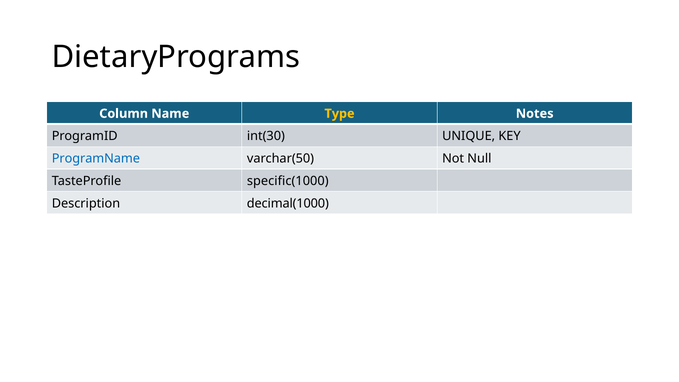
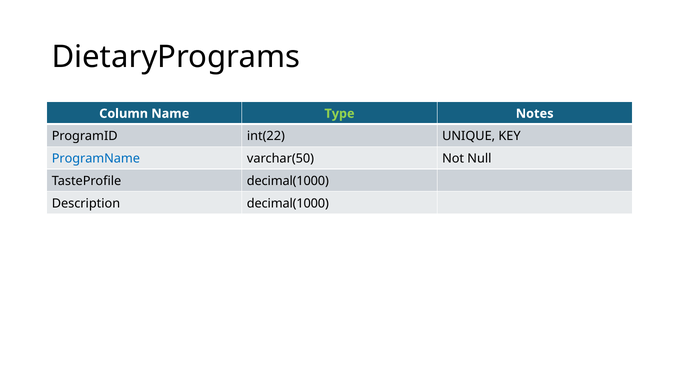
Type colour: yellow -> light green
int(30: int(30 -> int(22
TasteProfile specific(1000: specific(1000 -> decimal(1000
